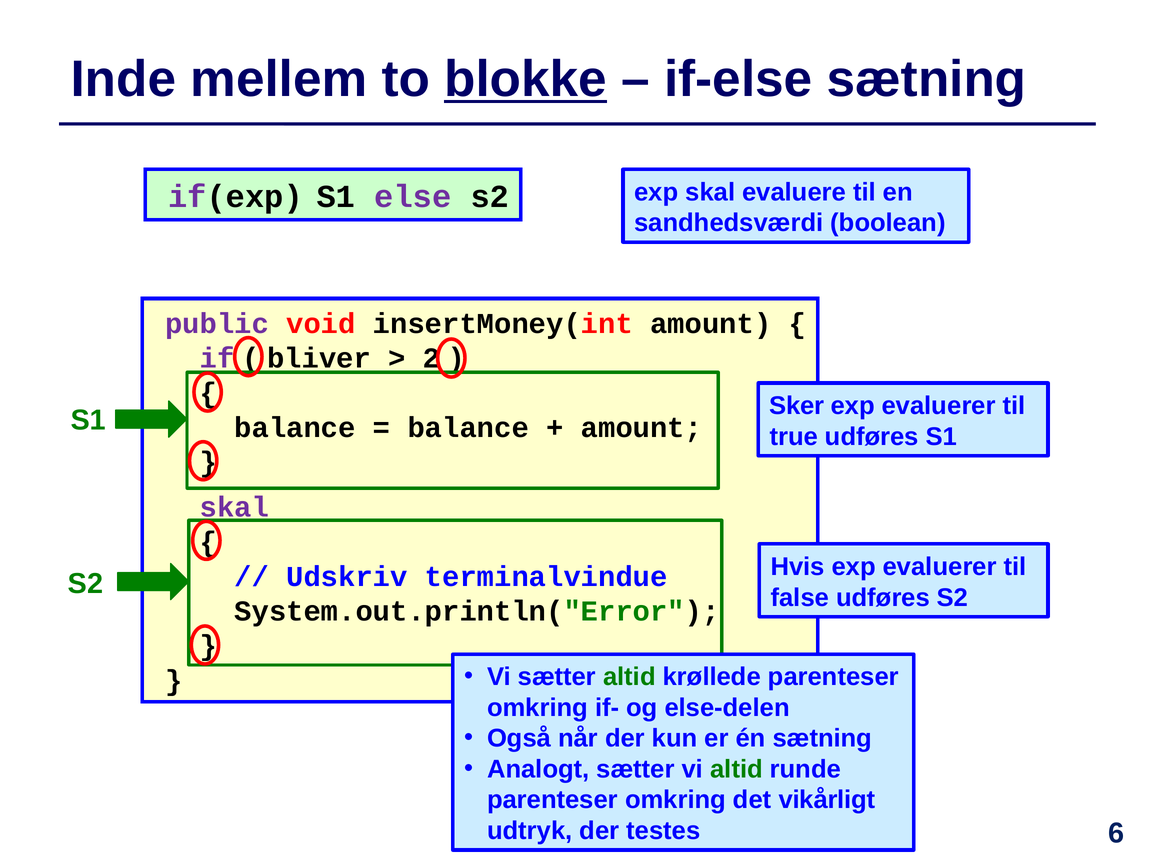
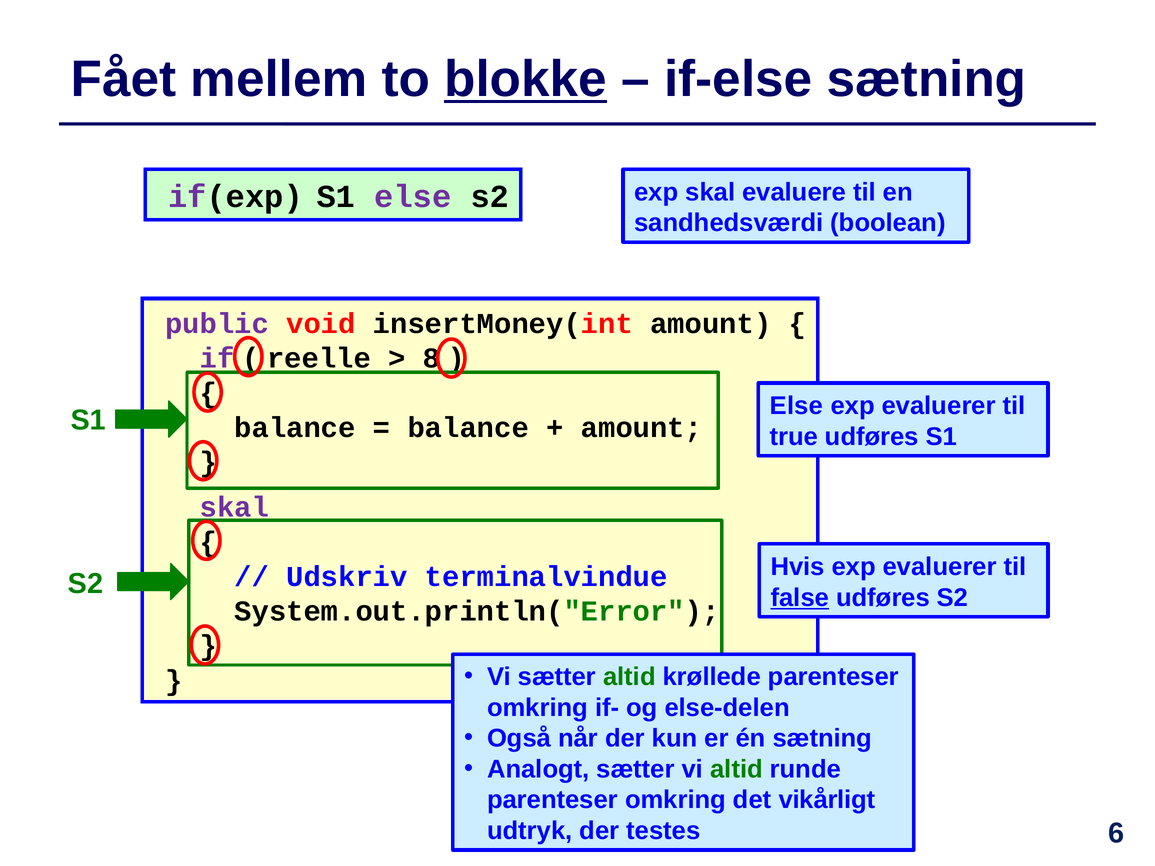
Inde: Inde -> Fået
bliver: bliver -> reelle
2: 2 -> 8
Sker at (797, 406): Sker -> Else
false underline: none -> present
